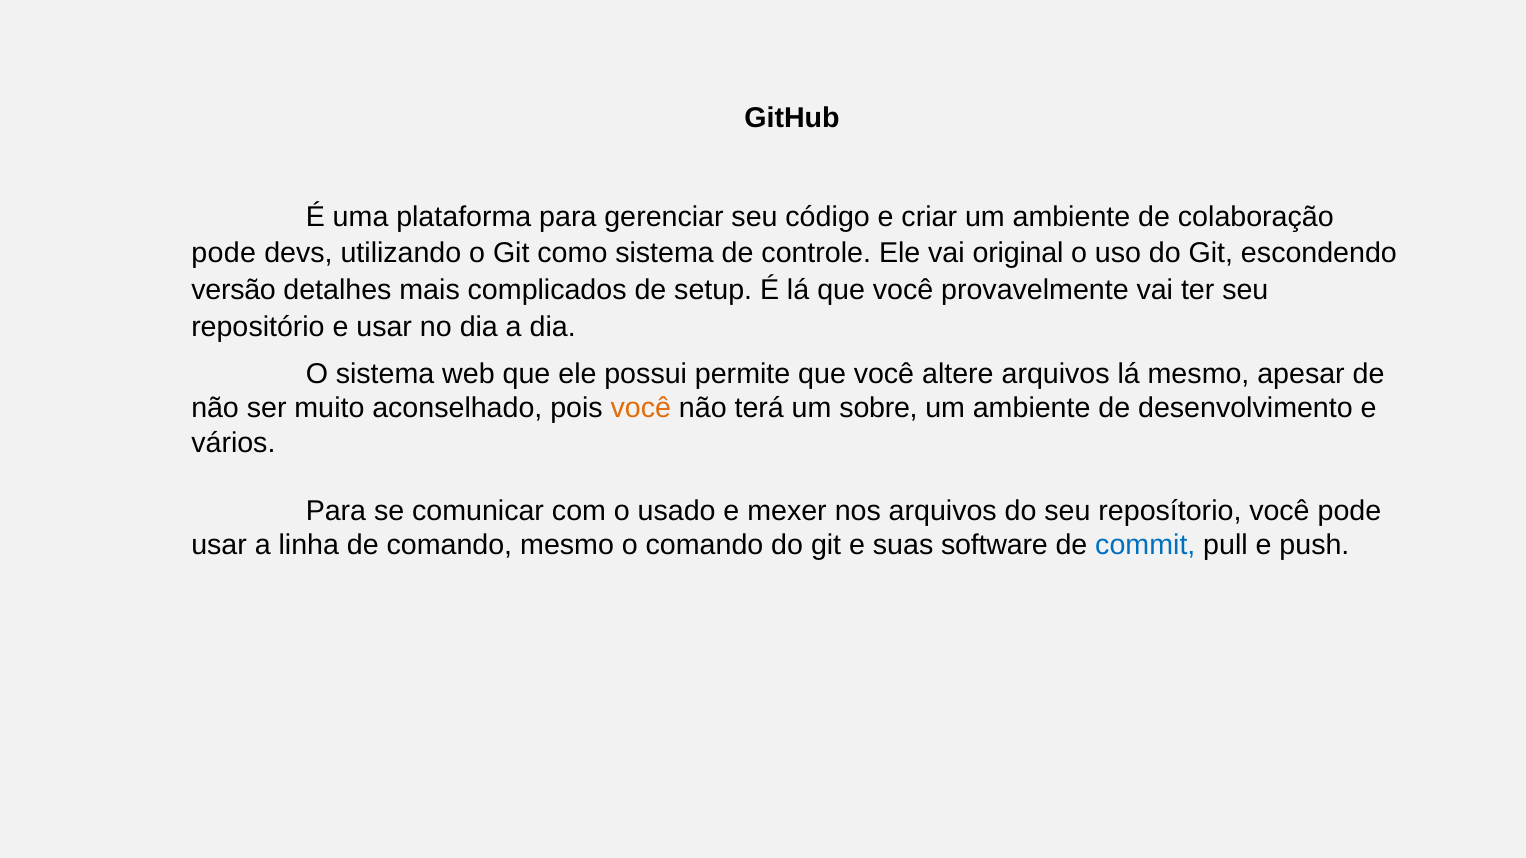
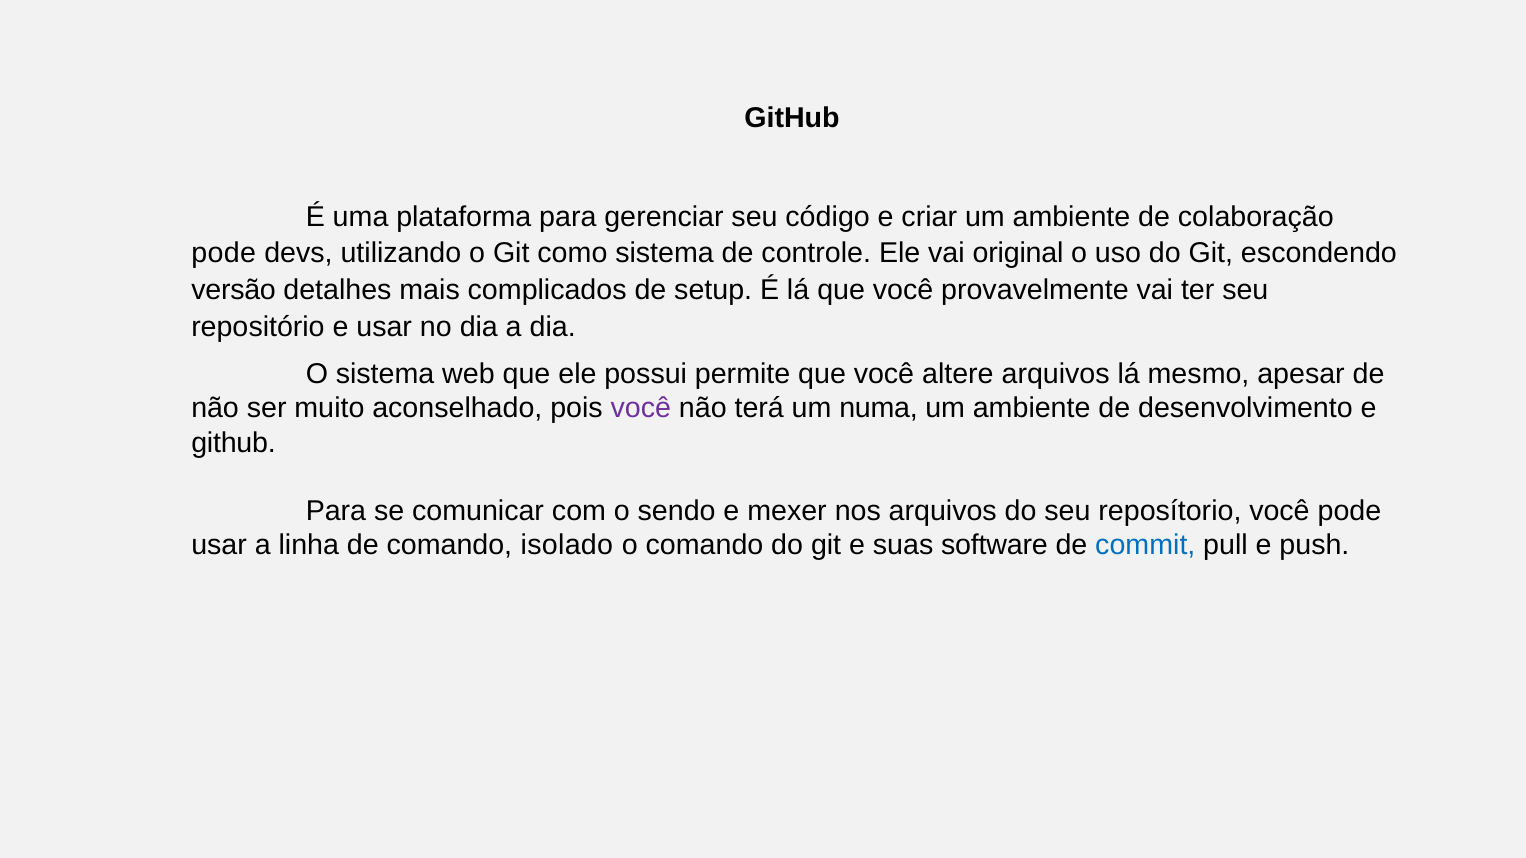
você at (641, 408) colour: orange -> purple
sobre: sobre -> numa
vários at (233, 443): vários -> github
usado: usado -> sendo
comando mesmo: mesmo -> isolado
